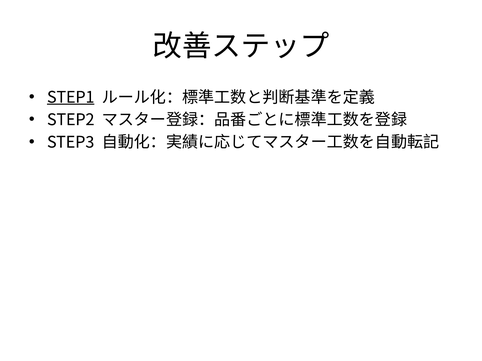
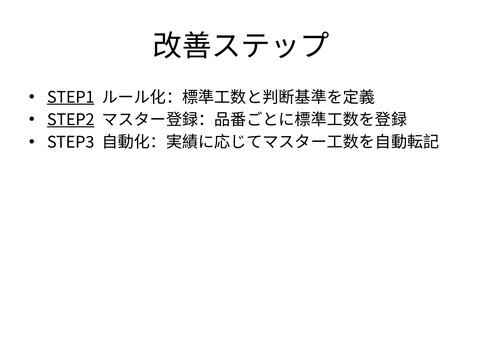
STEP2 underline: none -> present
